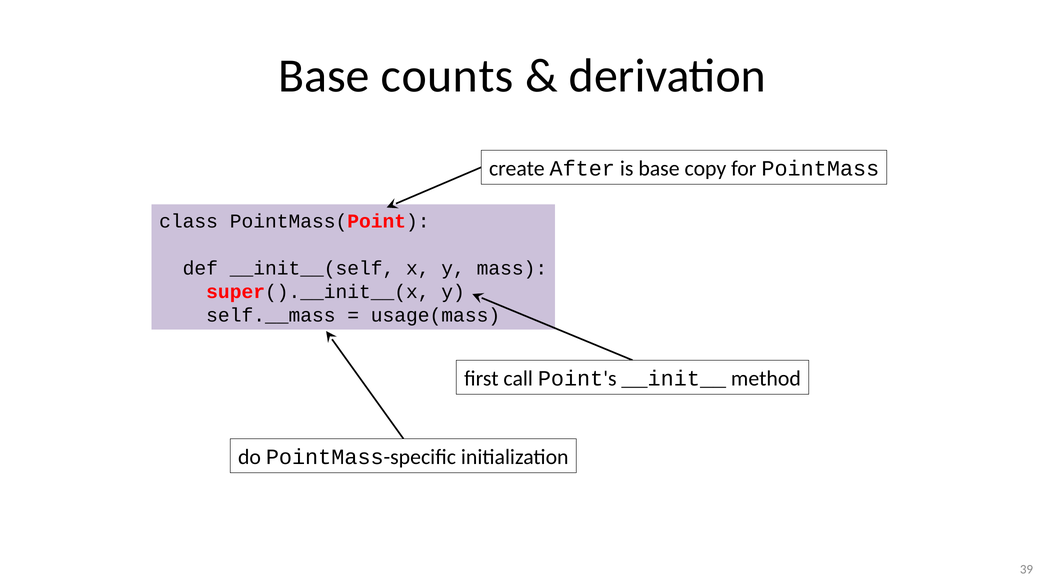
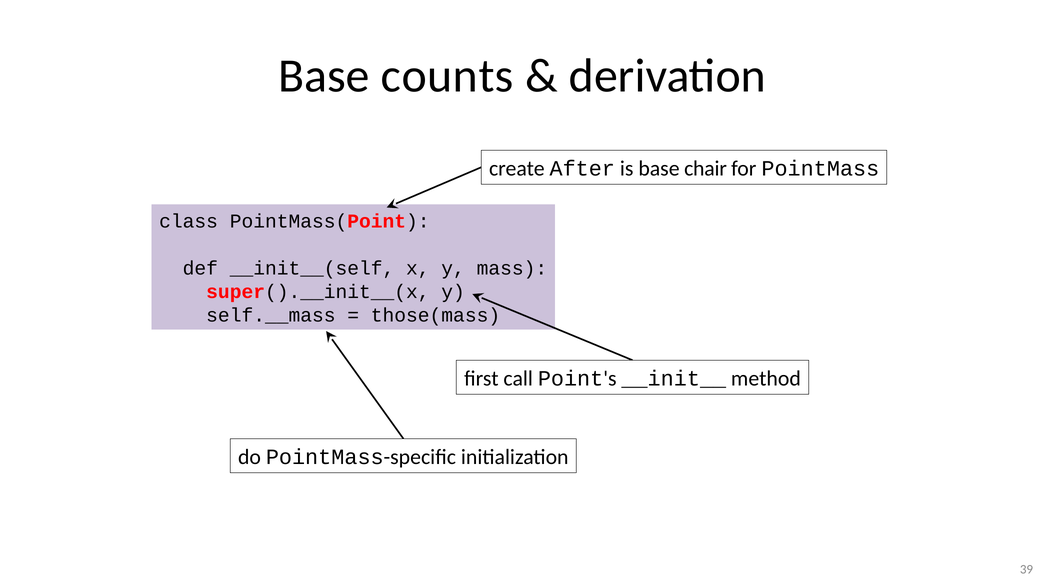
copy: copy -> chair
usage(mass: usage(mass -> those(mass
